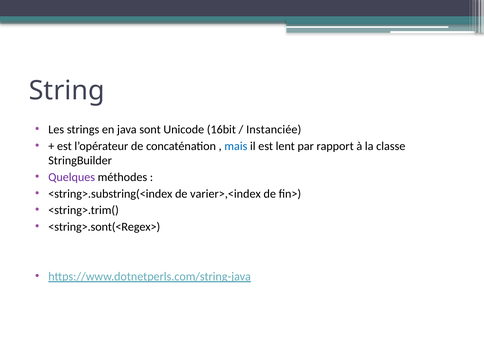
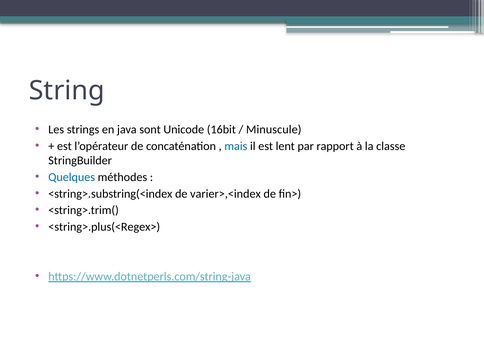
Instanciée: Instanciée -> Minuscule
Quelques colour: purple -> blue
<string>.sont(<Regex>: <string>.sont(<Regex> -> <string>.plus(<Regex>
